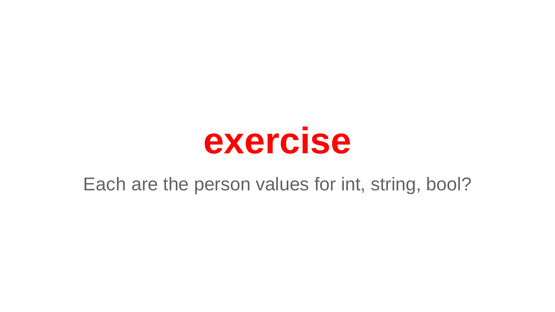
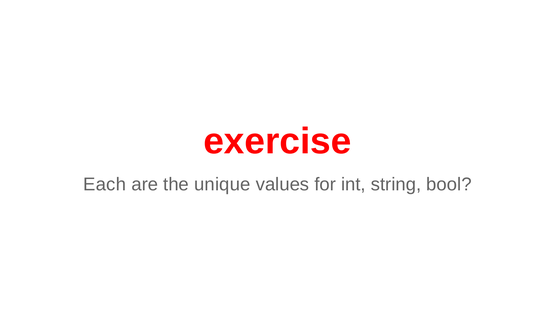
person: person -> unique
